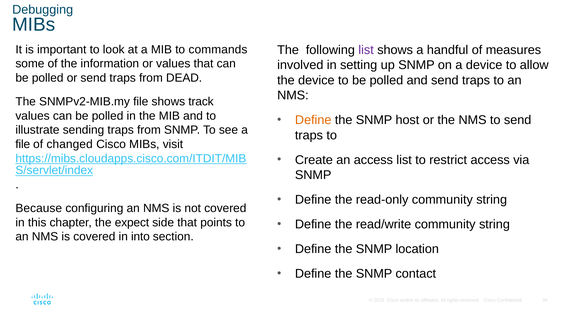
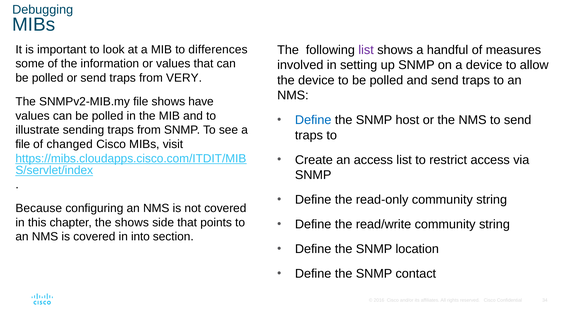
commands: commands -> differences
DEAD: DEAD -> VERY
track: track -> have
Define at (313, 120) colour: orange -> blue
the expect: expect -> shows
